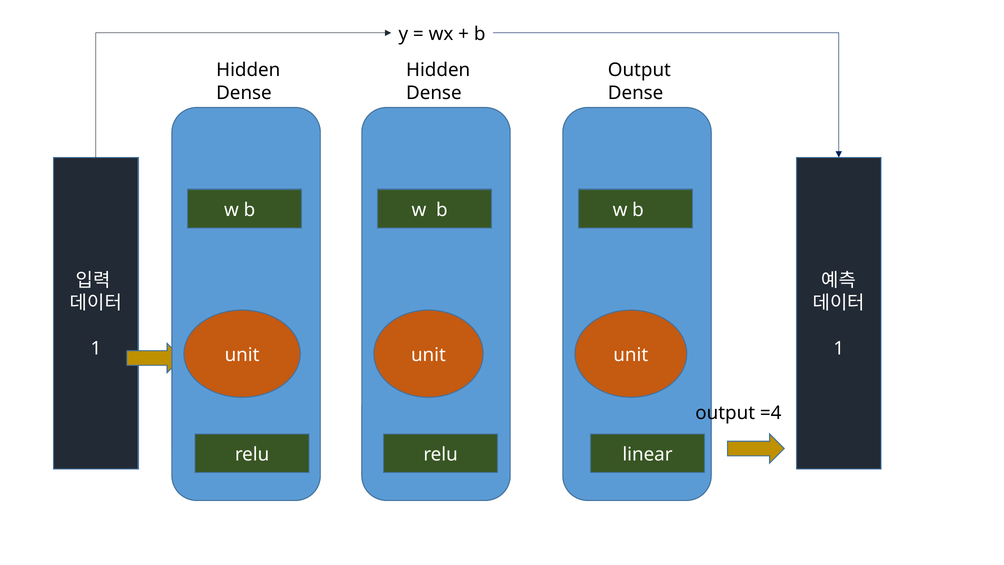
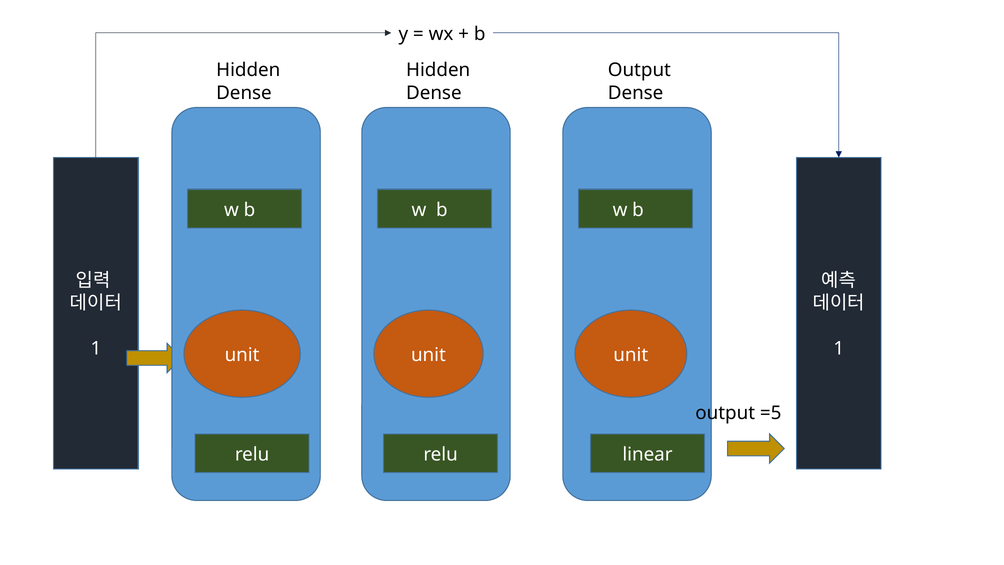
=4: =4 -> =5
